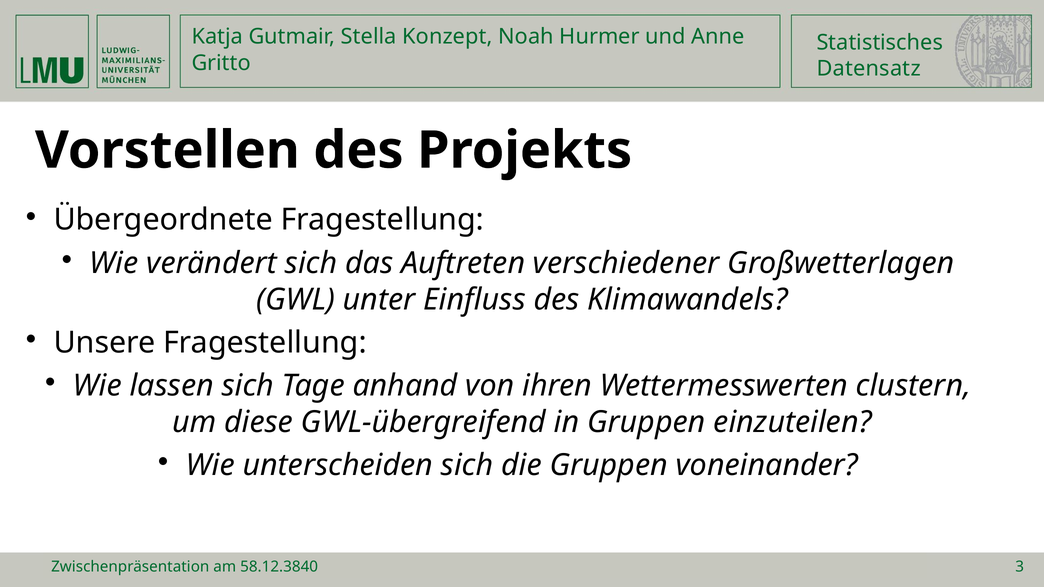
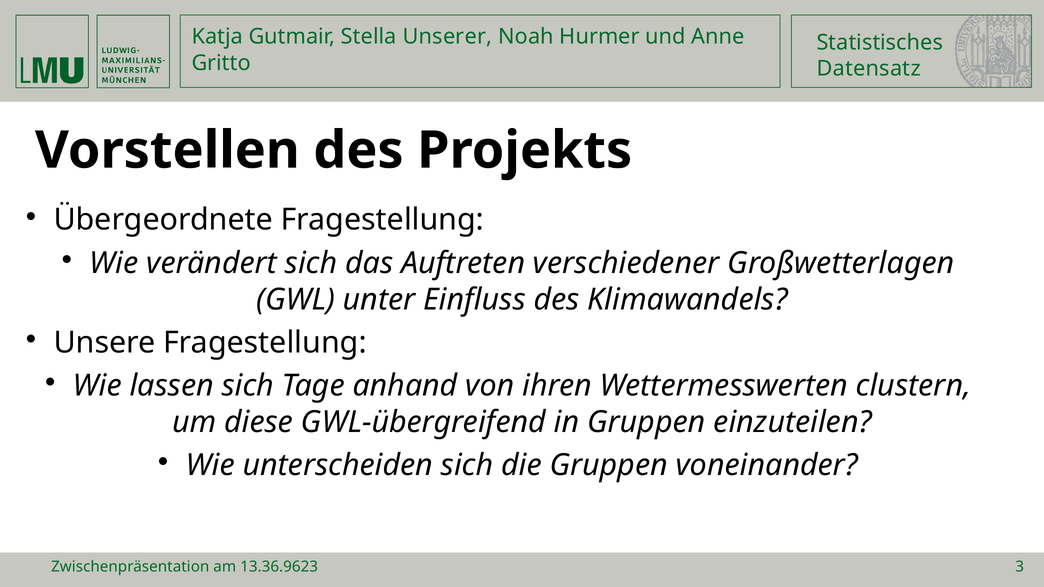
Konzept: Konzept -> Unserer
58.12.3840: 58.12.3840 -> 13.36.9623
